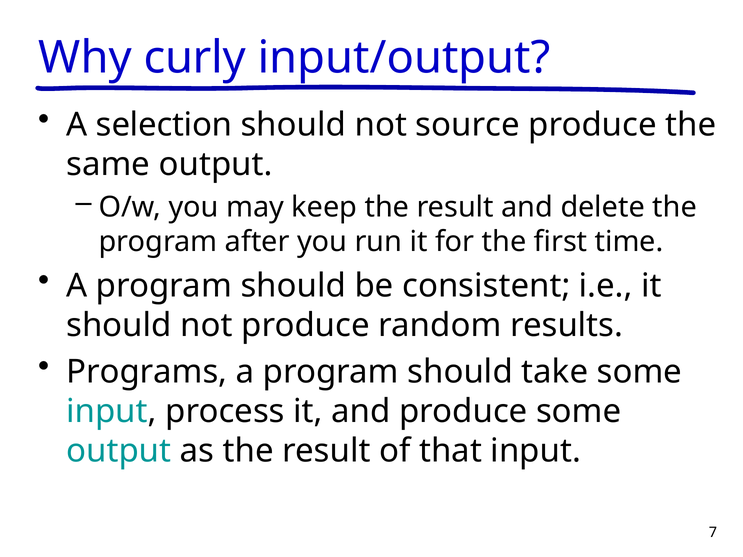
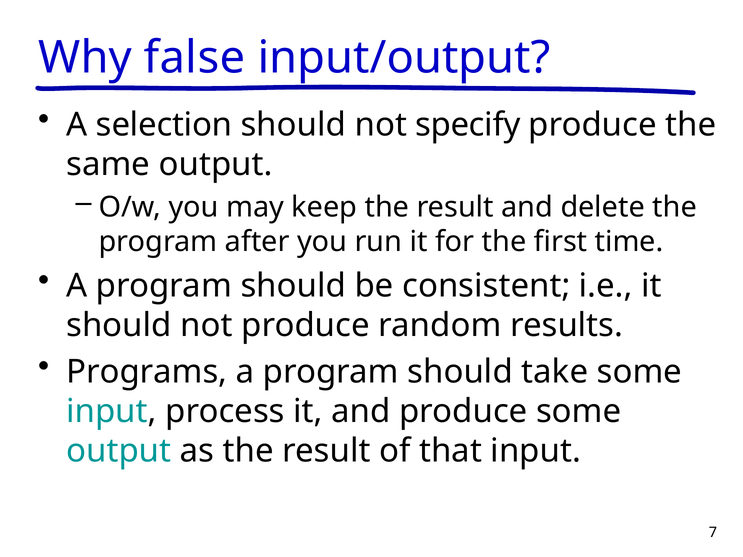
curly: curly -> false
source: source -> specify
